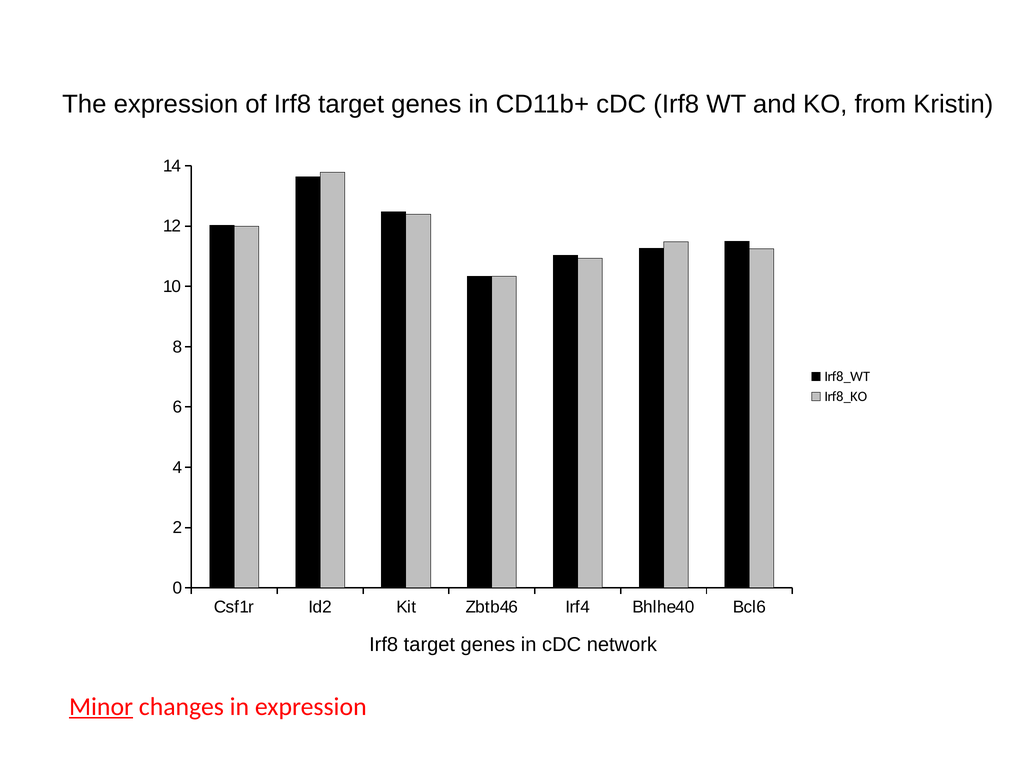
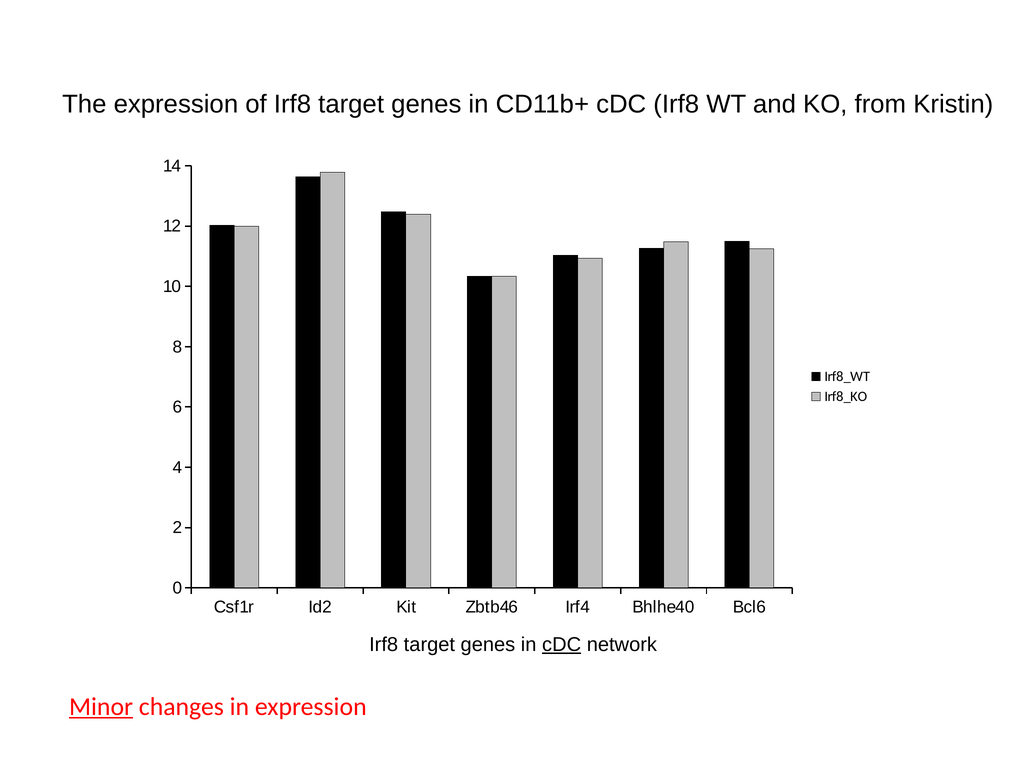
cDC at (562, 645) underline: none -> present
